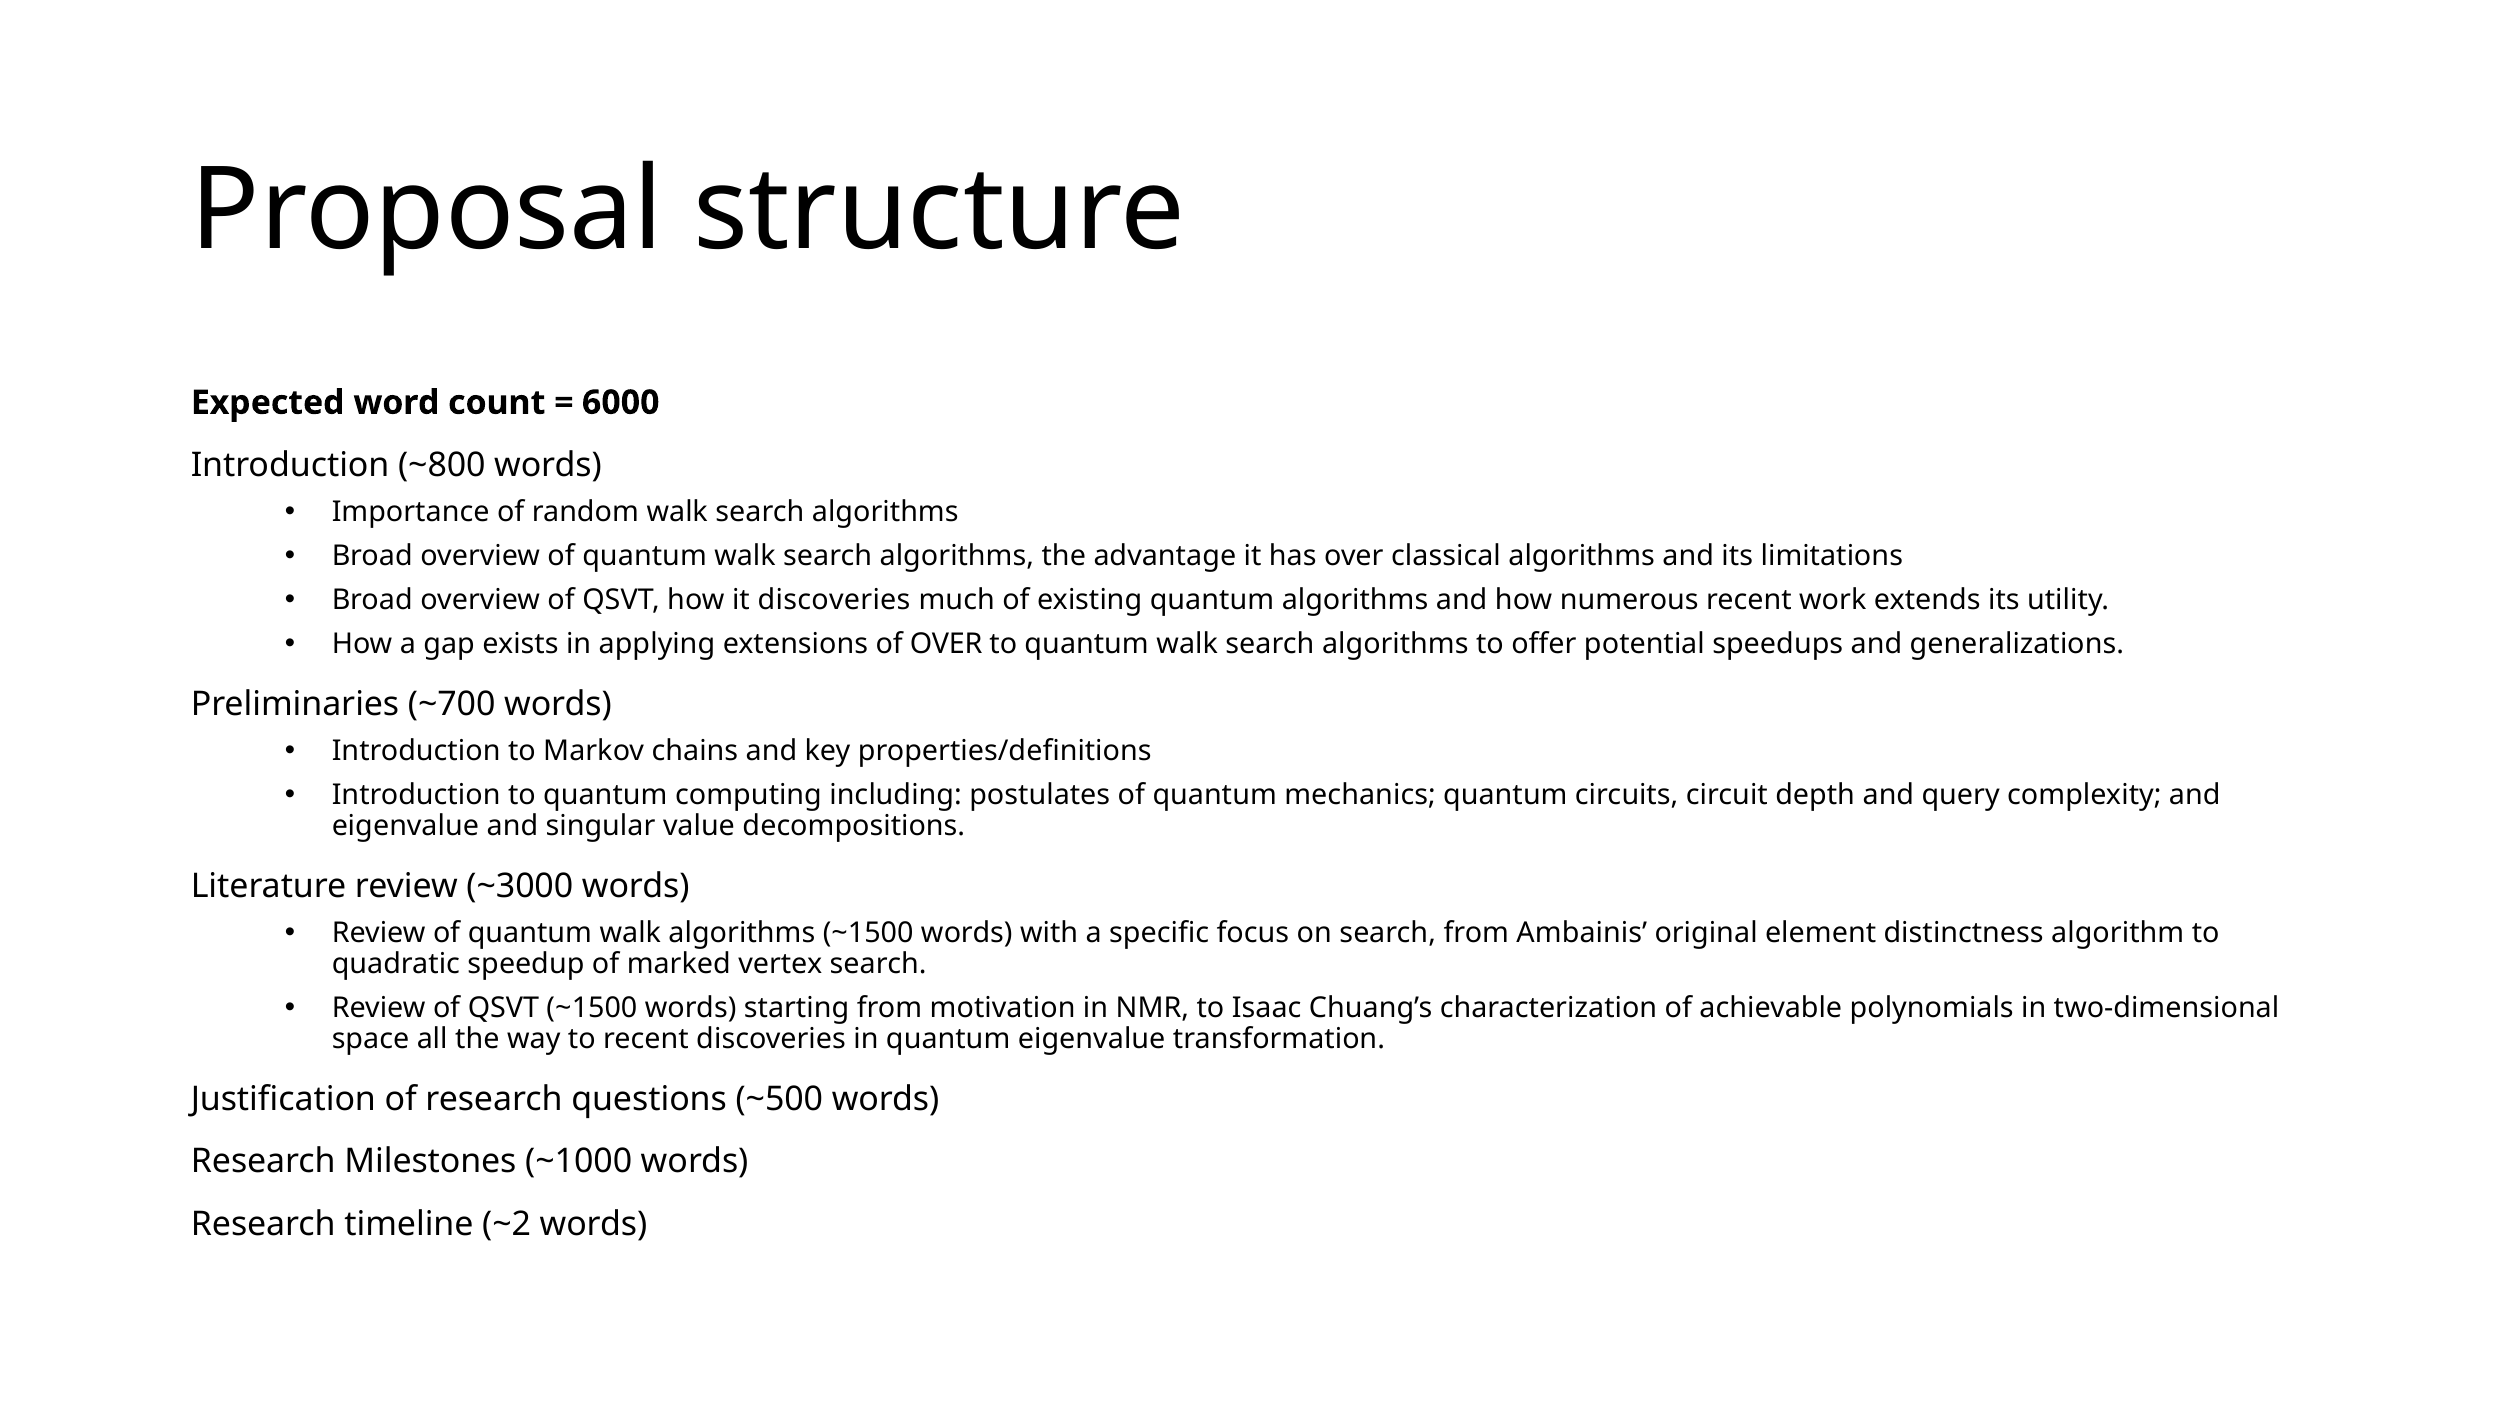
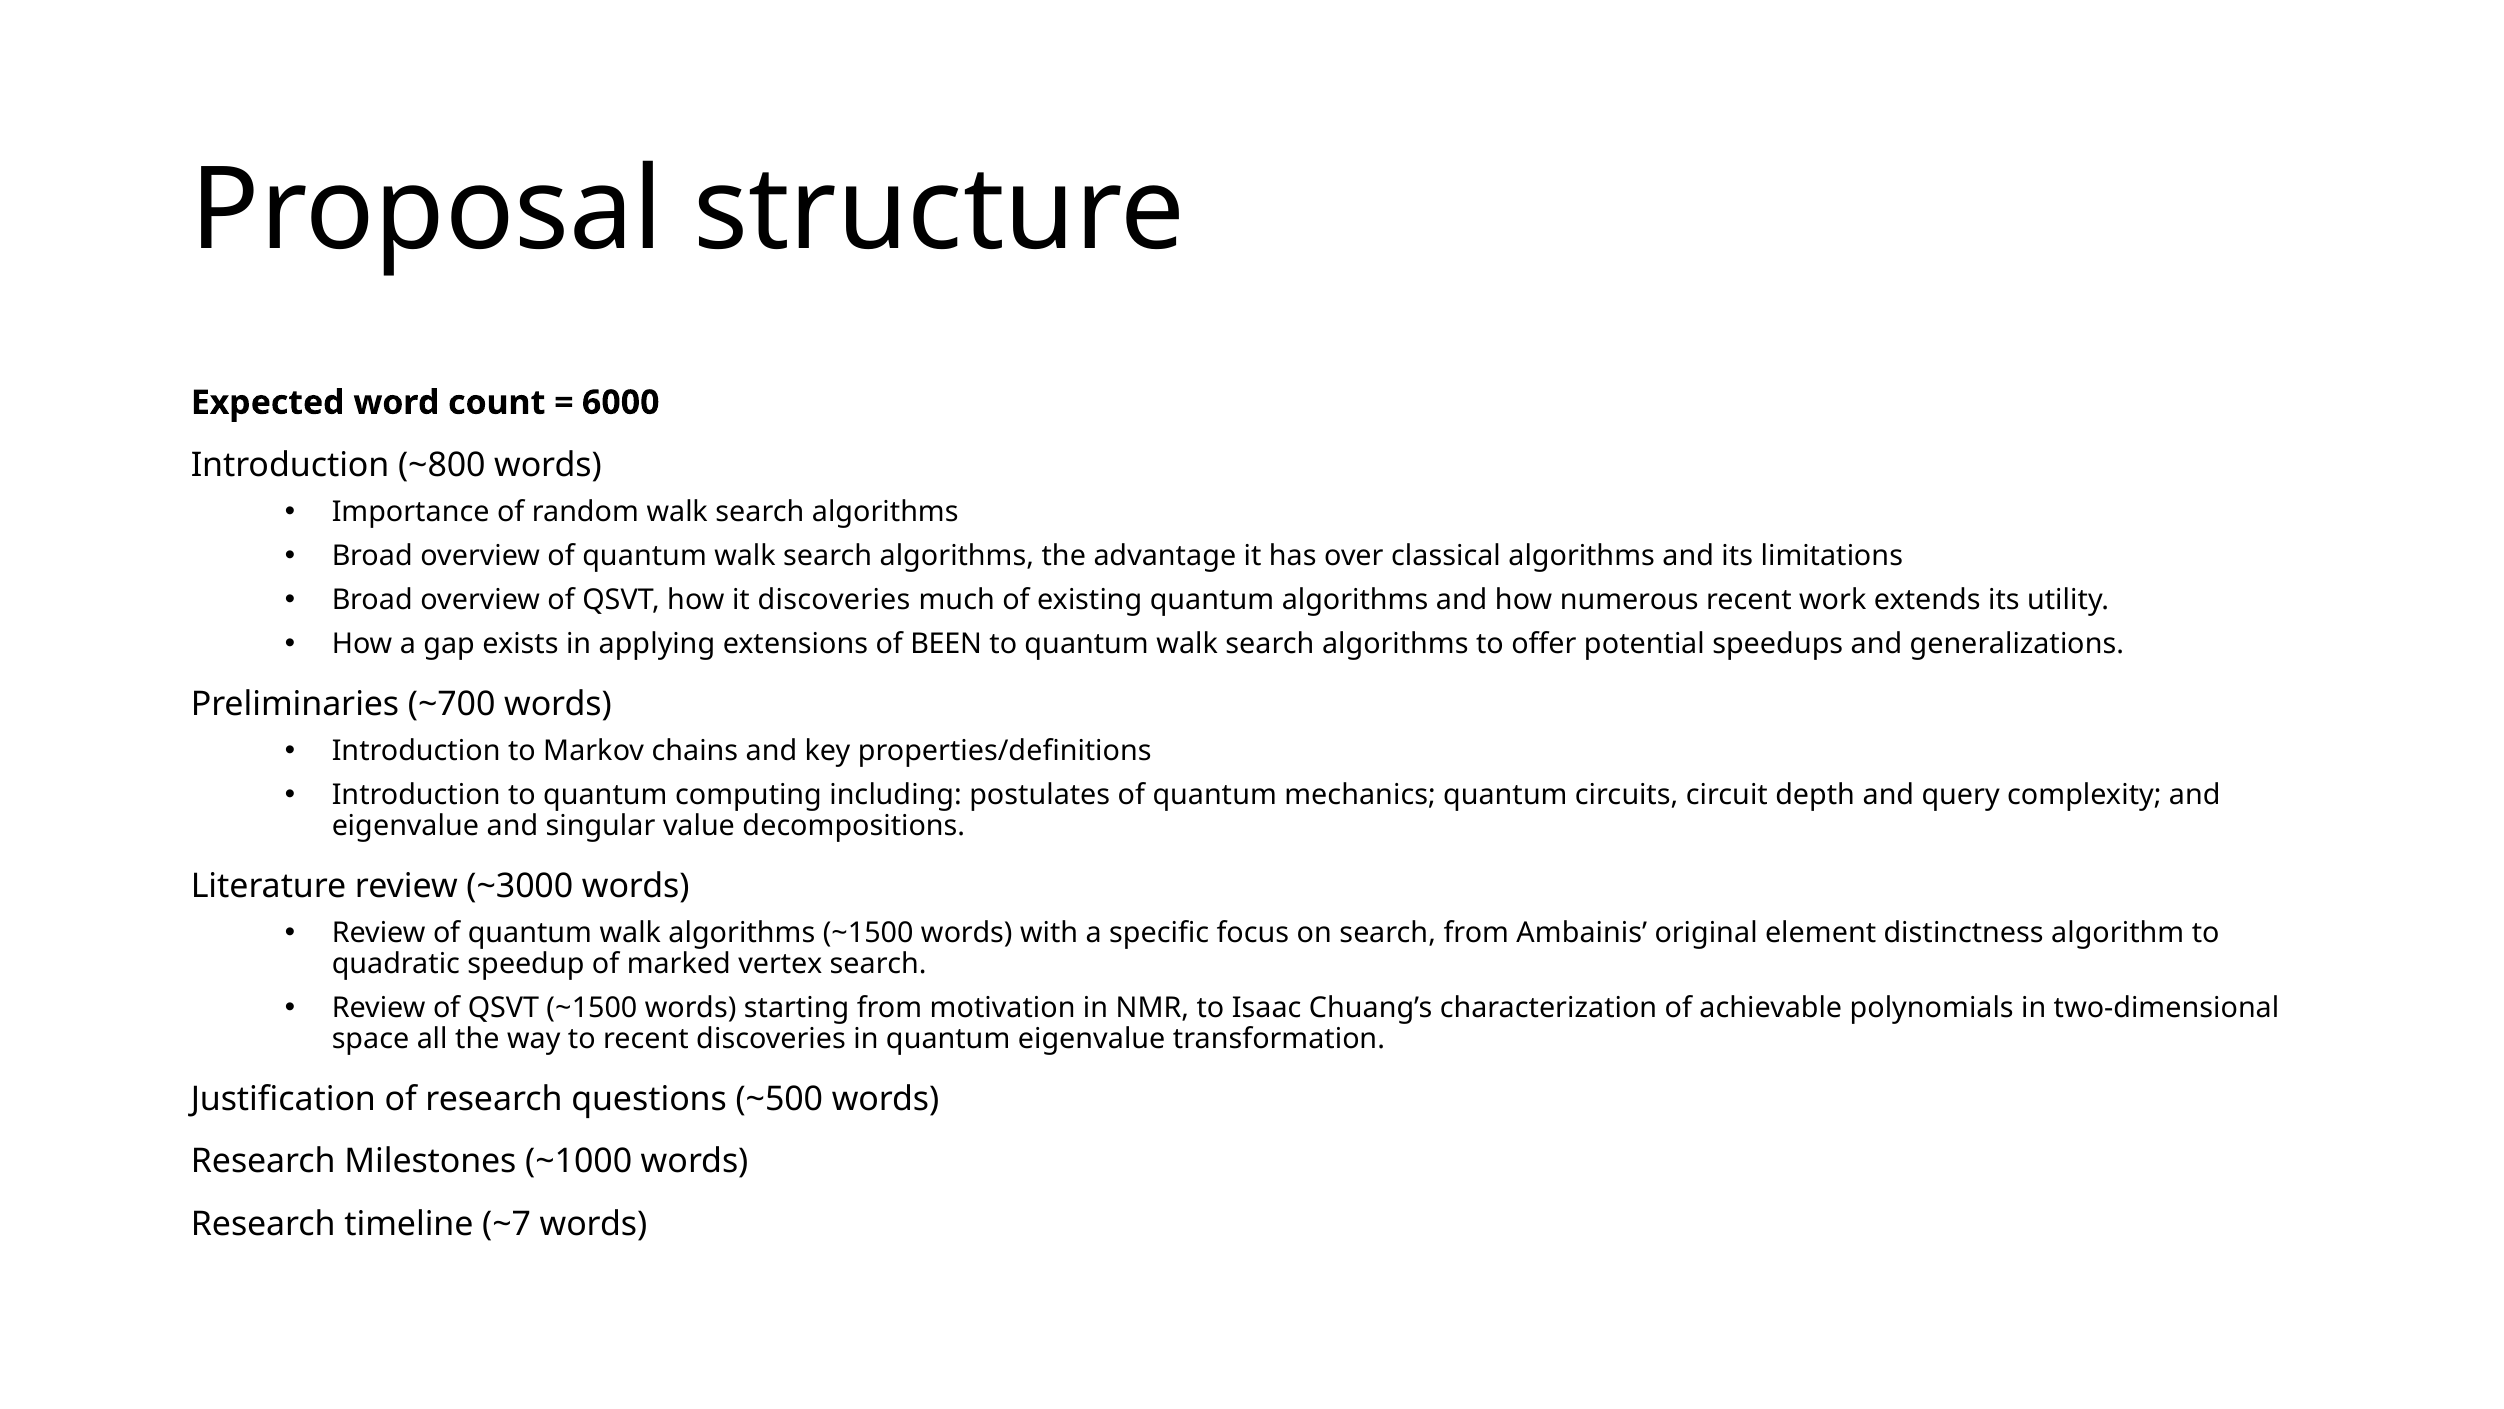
of OVER: OVER -> BEEN
~2: ~2 -> ~7
